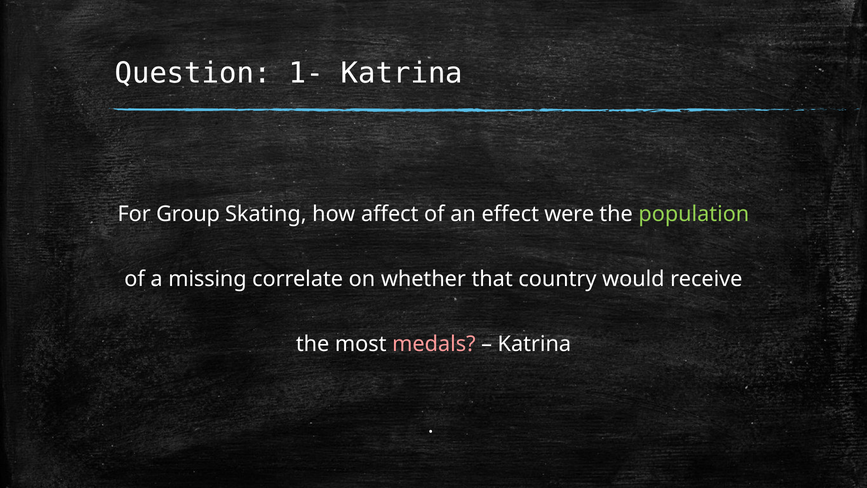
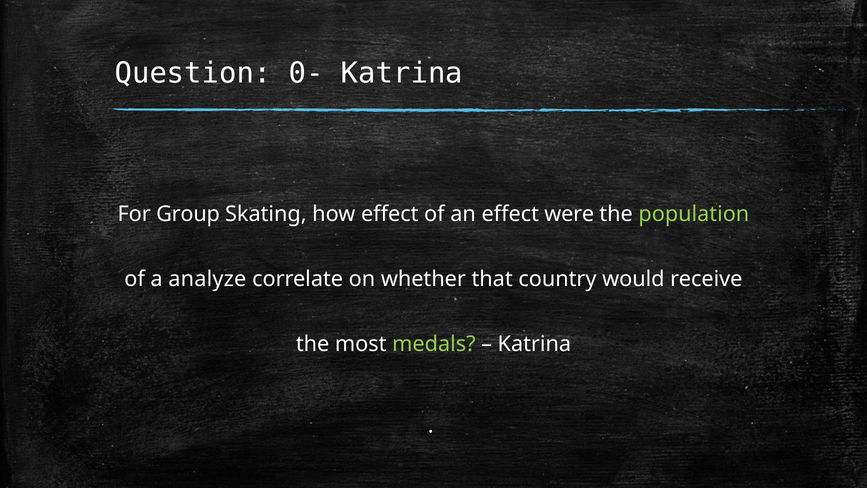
1-: 1- -> 0-
how affect: affect -> effect
missing: missing -> analyze
medals colour: pink -> light green
